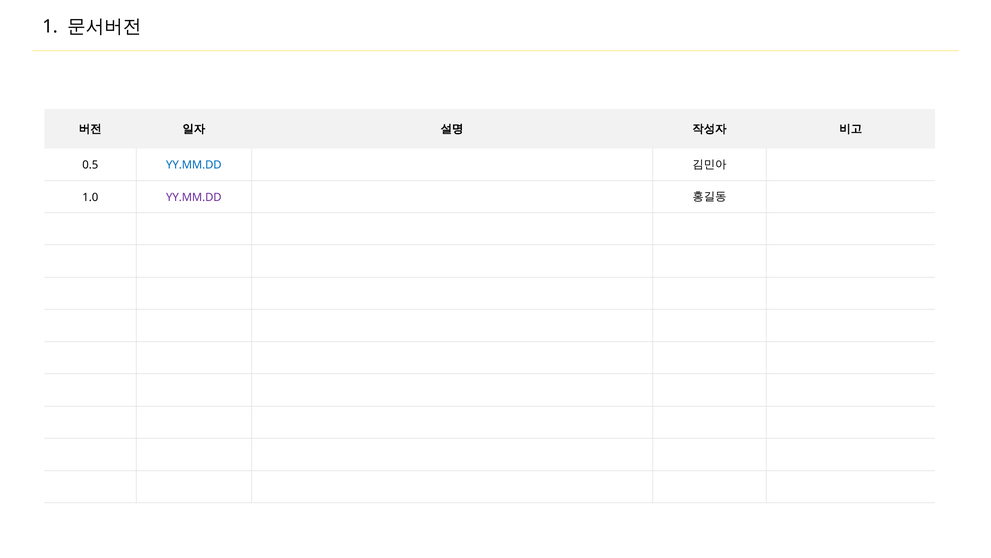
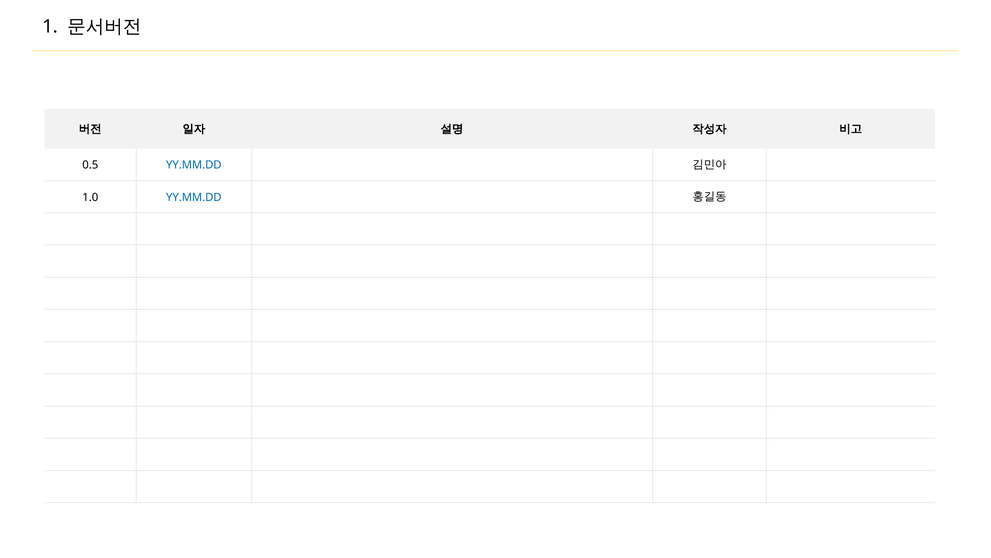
YY.MM.DD at (194, 197) colour: purple -> blue
